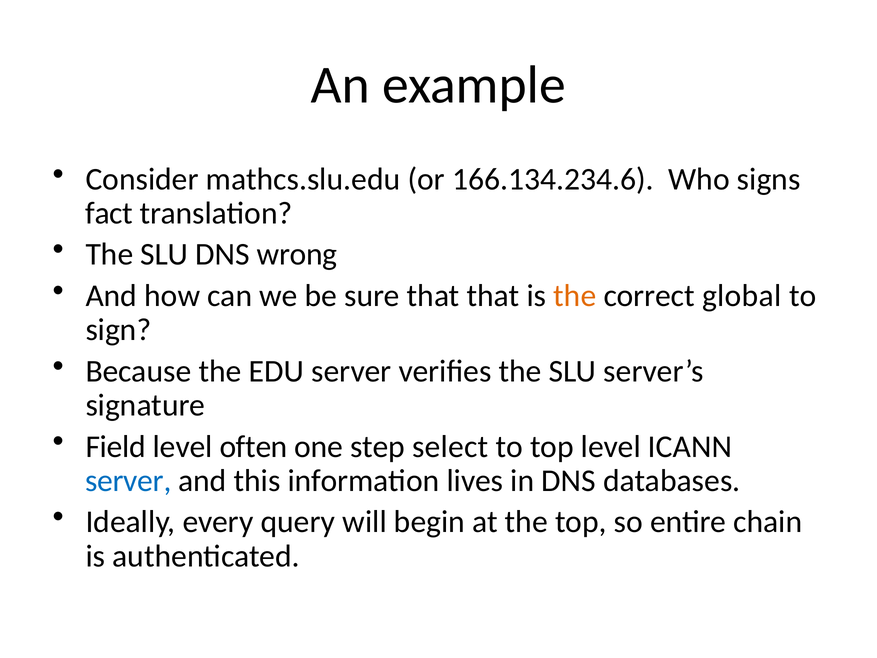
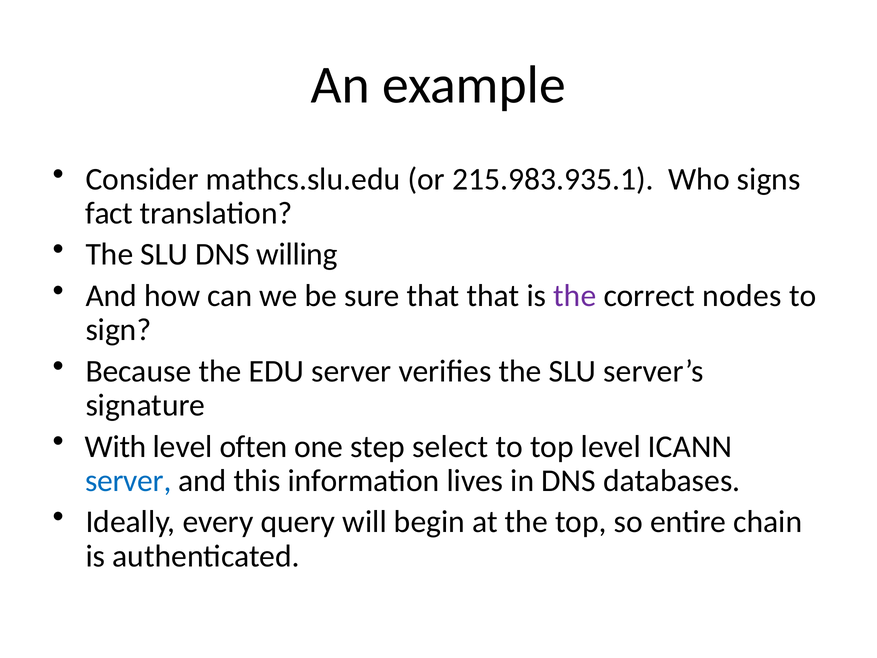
166.134.234.6: 166.134.234.6 -> 215.983.935.1
wrong: wrong -> willing
the at (575, 296) colour: orange -> purple
global: global -> nodes
Field: Field -> With
